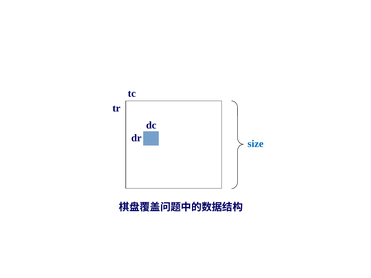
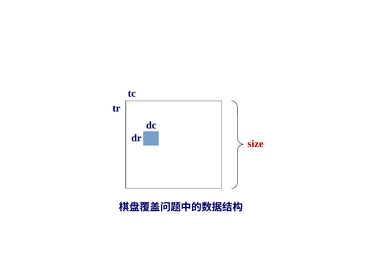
size colour: blue -> red
